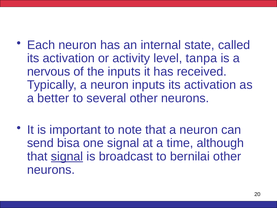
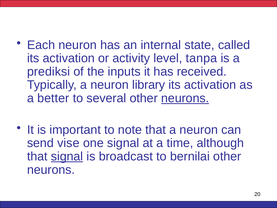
nervous: nervous -> prediksi
neuron inputs: inputs -> library
neurons at (185, 98) underline: none -> present
bisa: bisa -> vise
